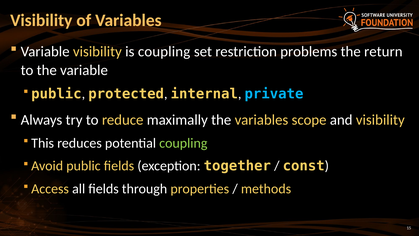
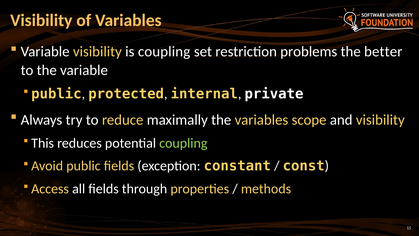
return: return -> better
private colour: light blue -> white
together: together -> constant
